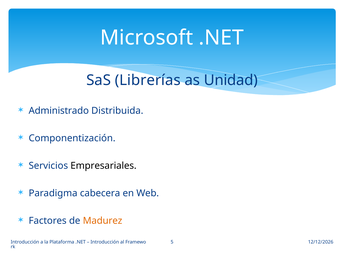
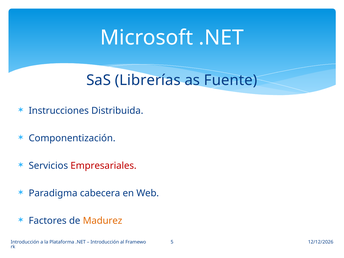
Unidad: Unidad -> Fuente
Administrado: Administrado -> Instrucciones
Empresariales colour: black -> red
